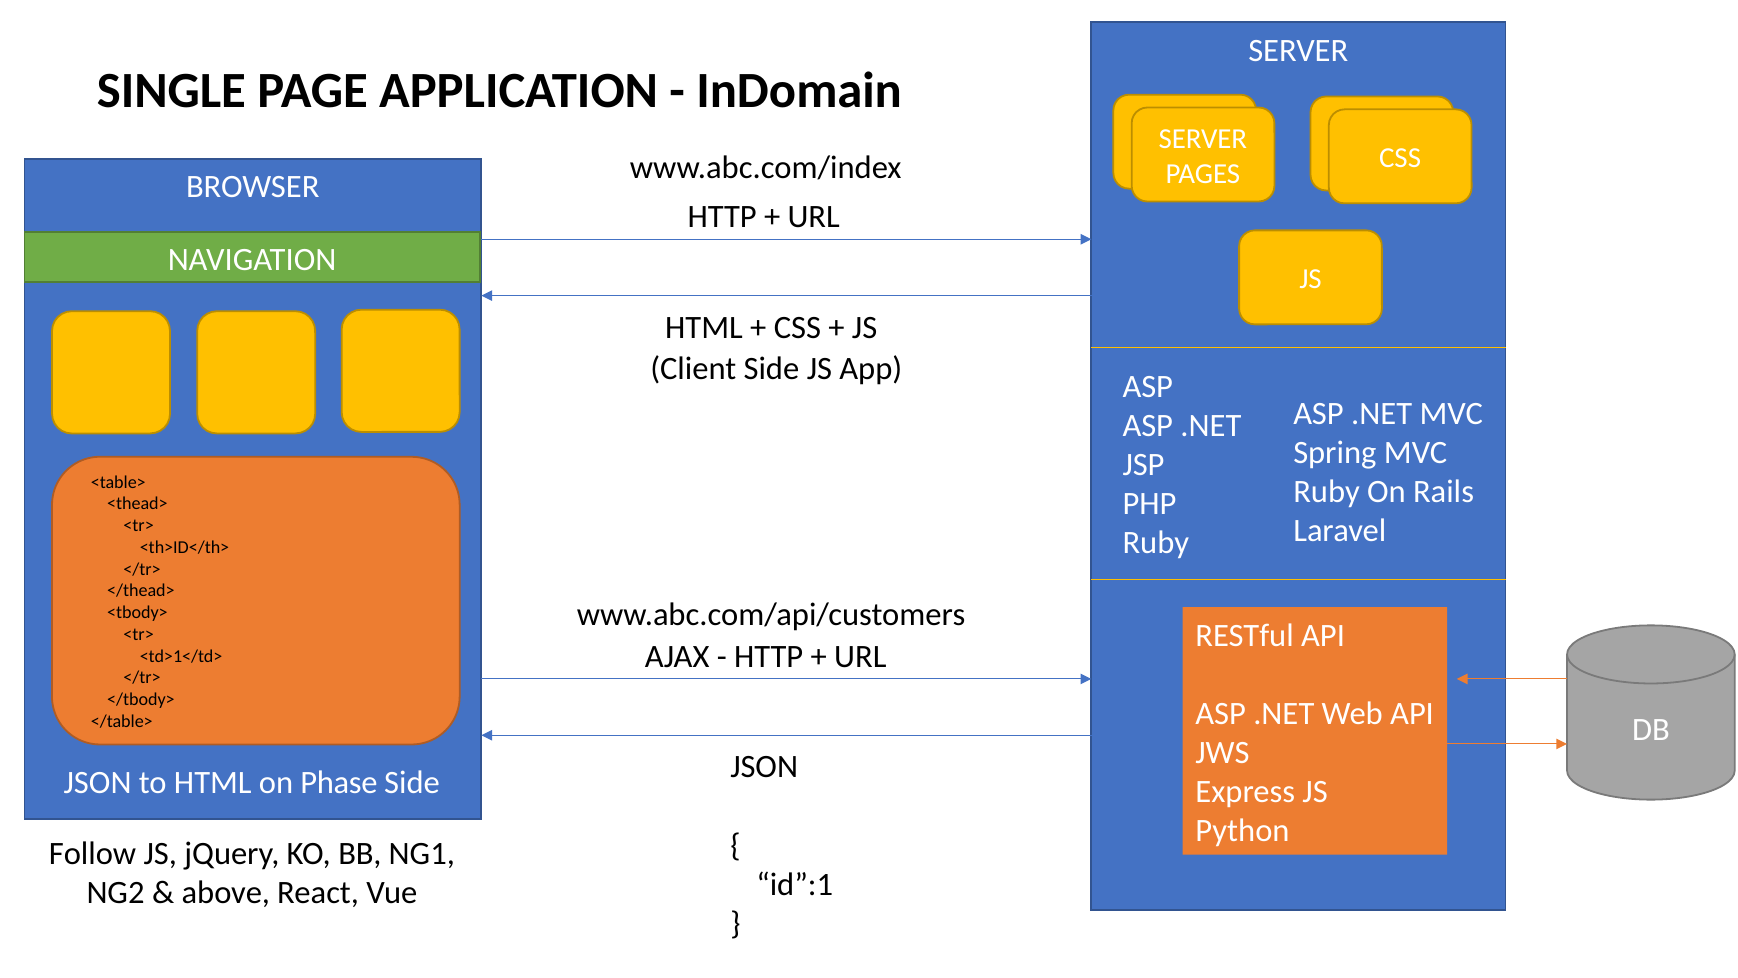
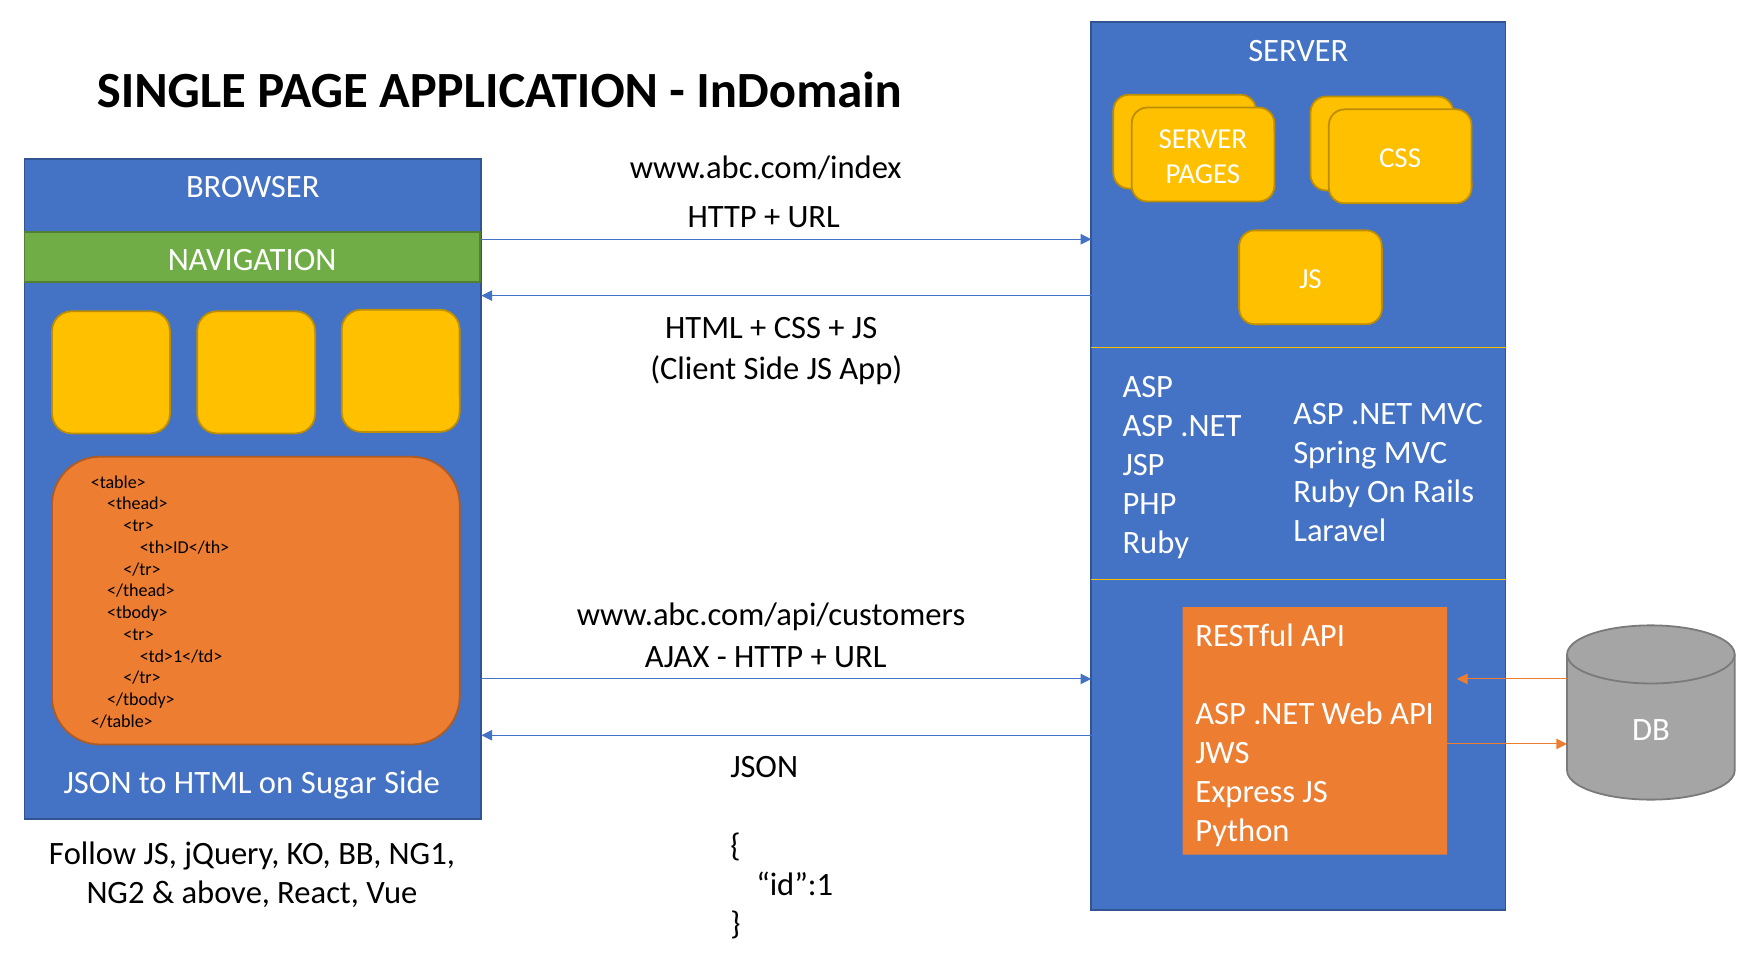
Phase: Phase -> Sugar
